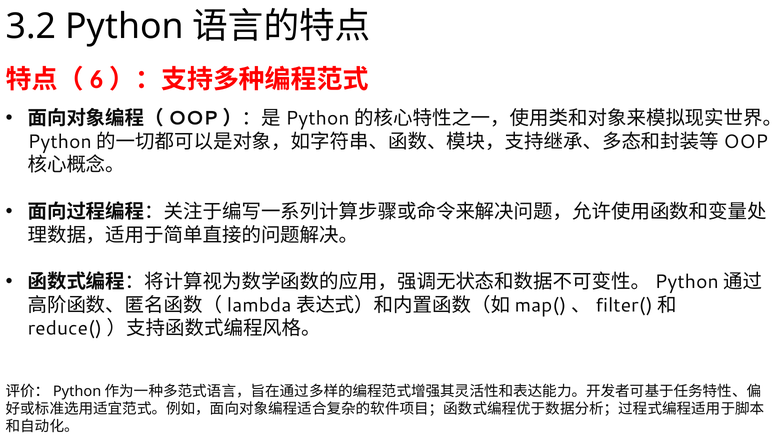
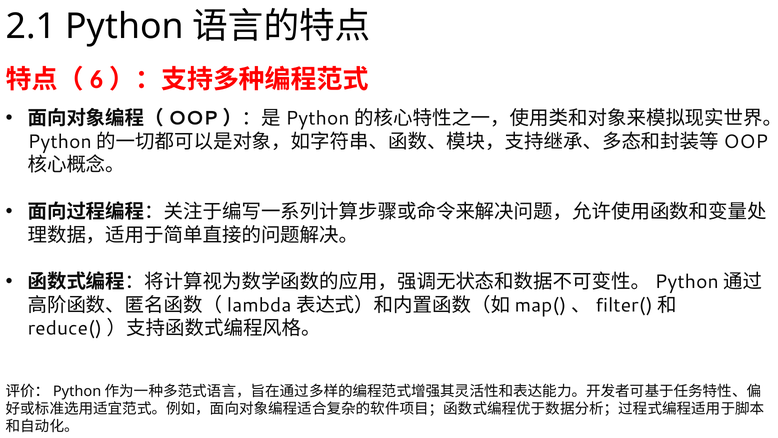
3.2: 3.2 -> 2.1
